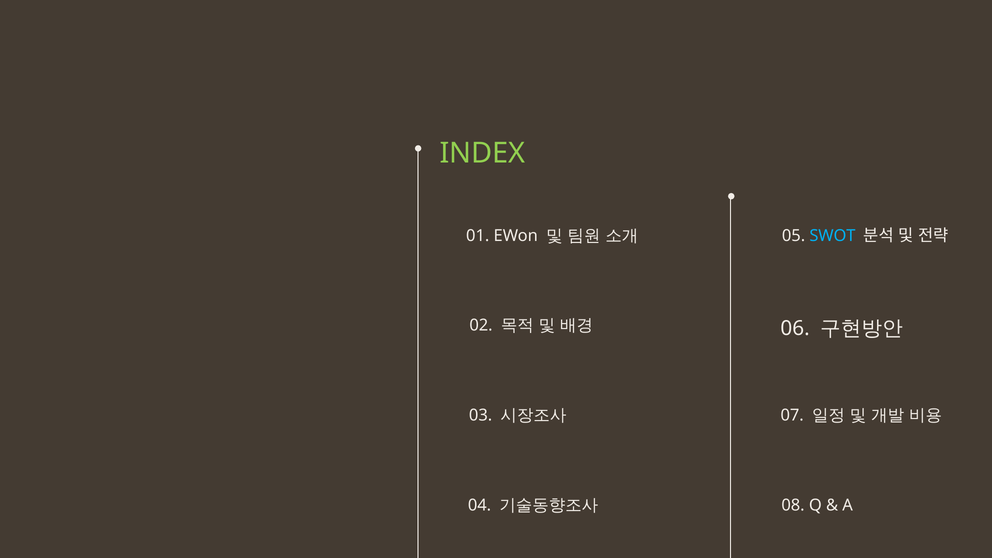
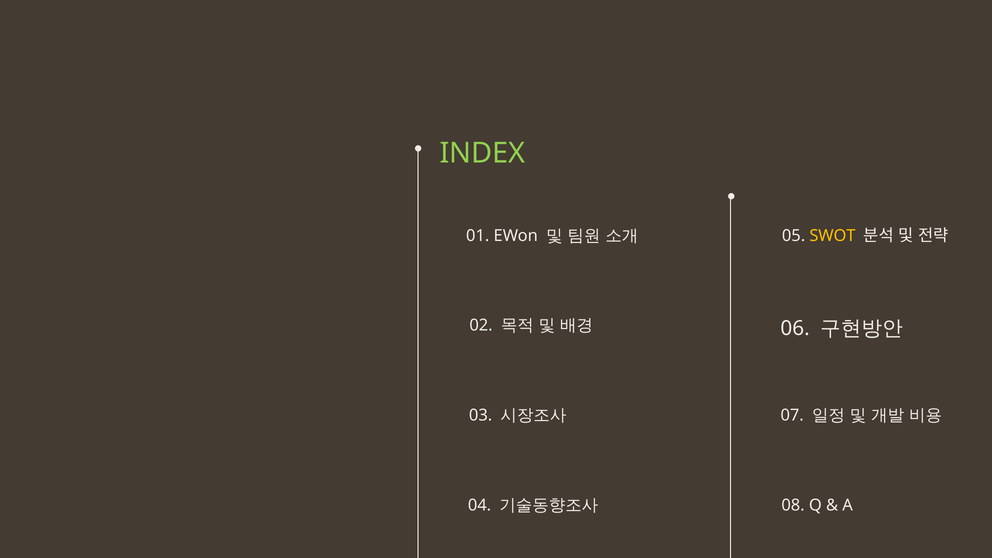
SWOT colour: light blue -> yellow
